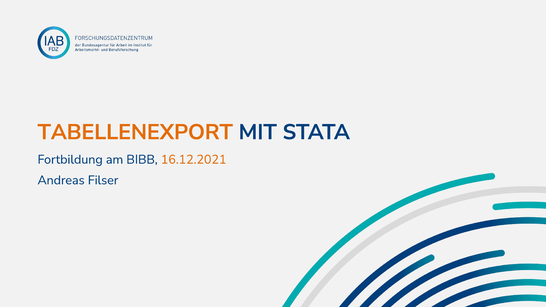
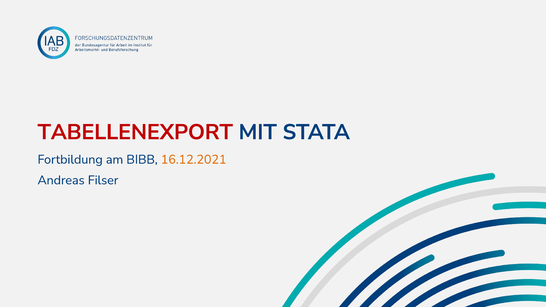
TABELLENEXPORT colour: orange -> red
